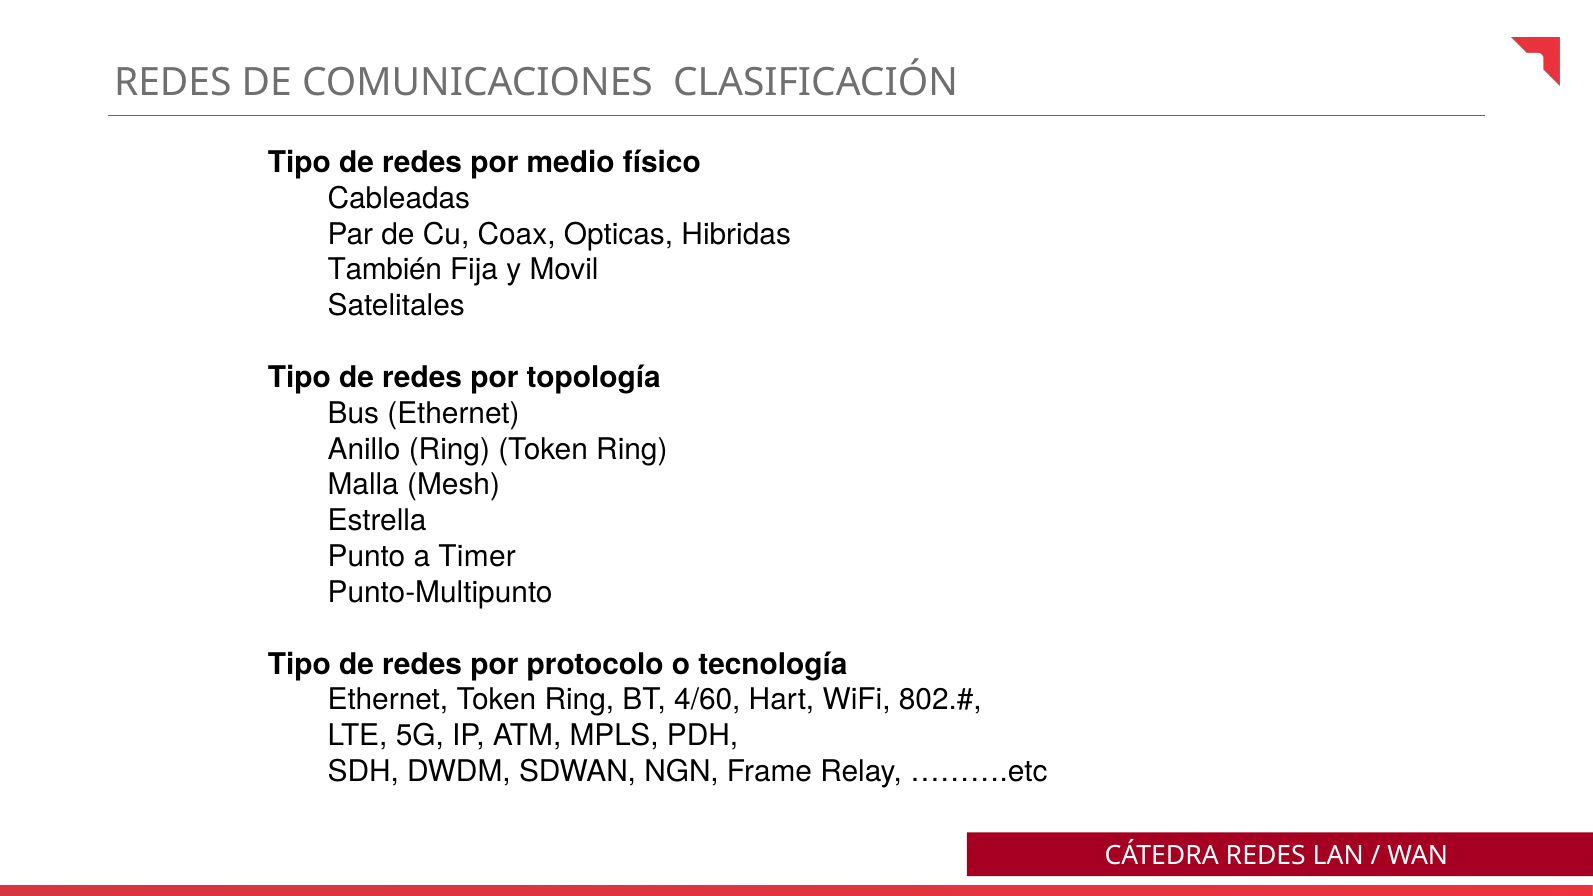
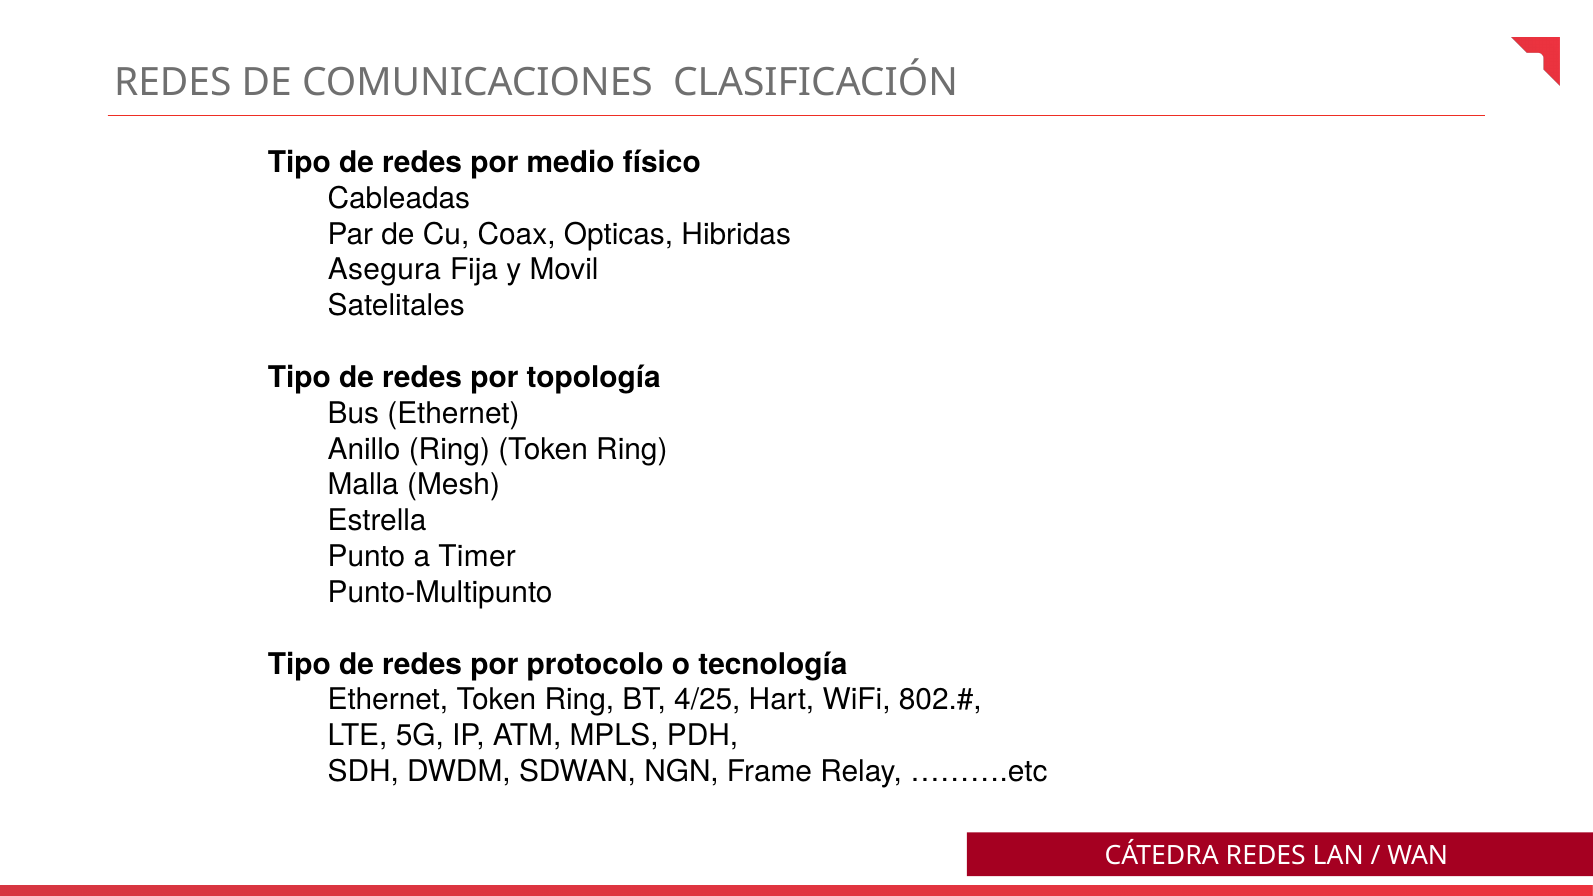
También: También -> Asegura
4/60: 4/60 -> 4/25
